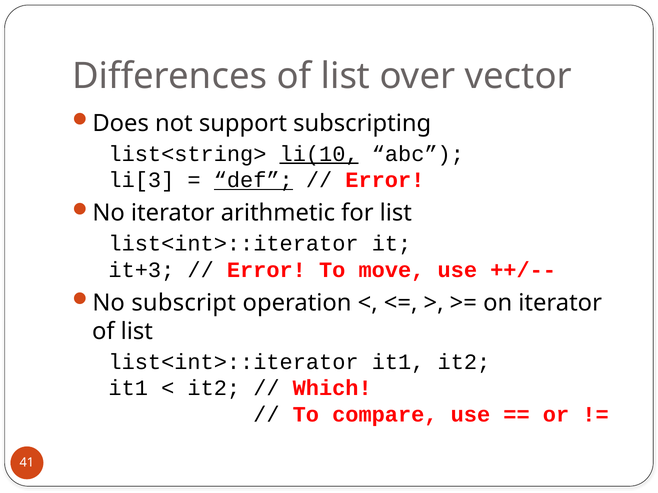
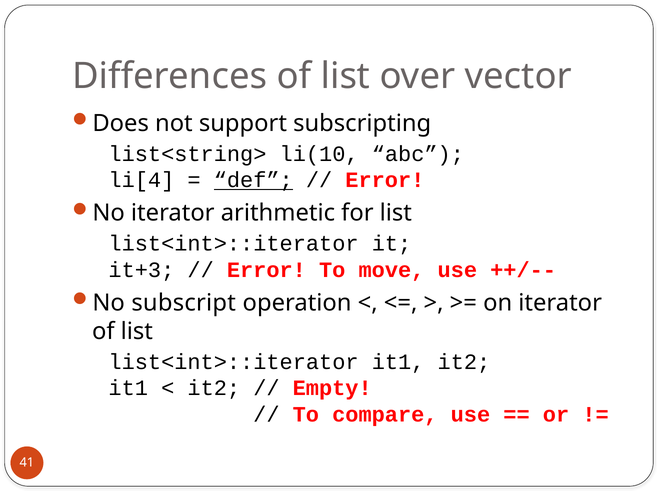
li(10 underline: present -> none
li[3: li[3 -> li[4
Which: Which -> Empty
